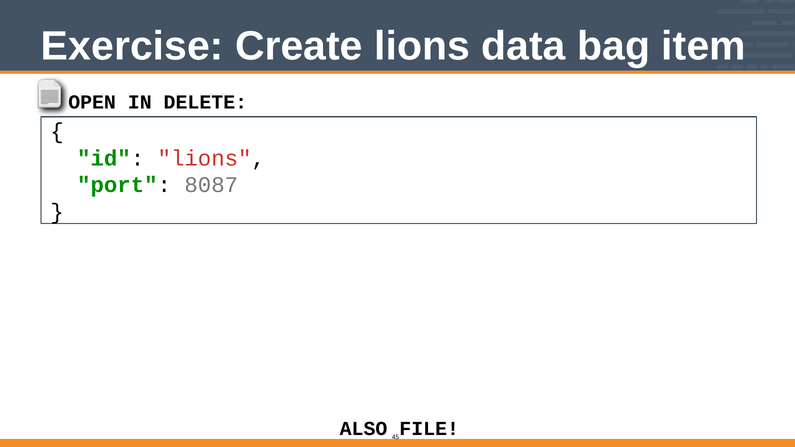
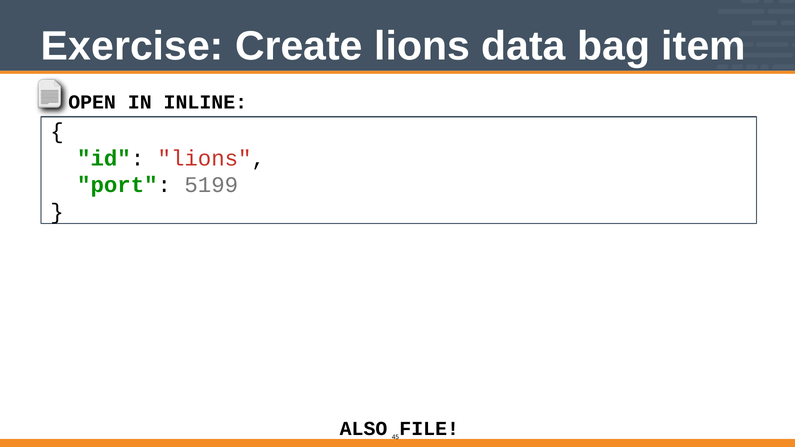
DELETE: DELETE -> INLINE
8087: 8087 -> 5199
